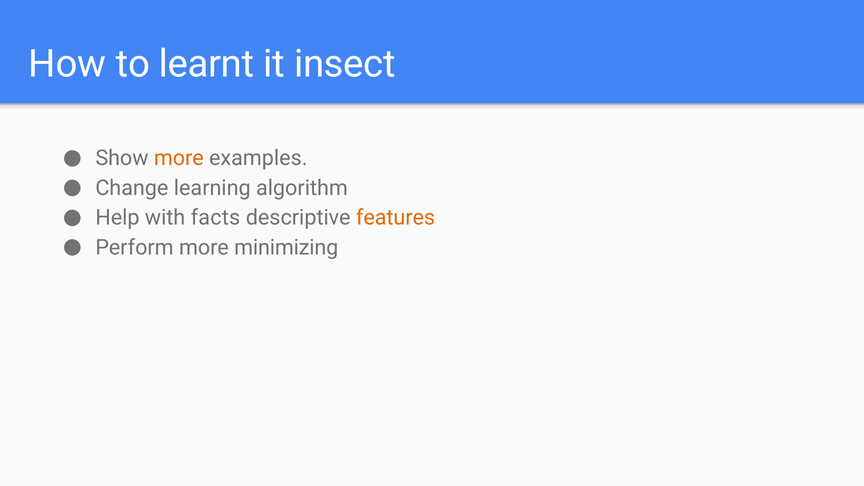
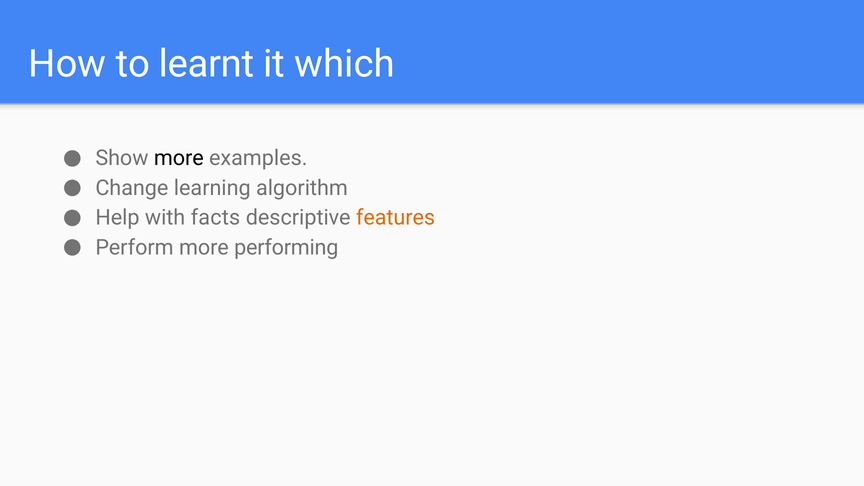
insect: insect -> which
more at (179, 158) colour: orange -> black
minimizing: minimizing -> performing
